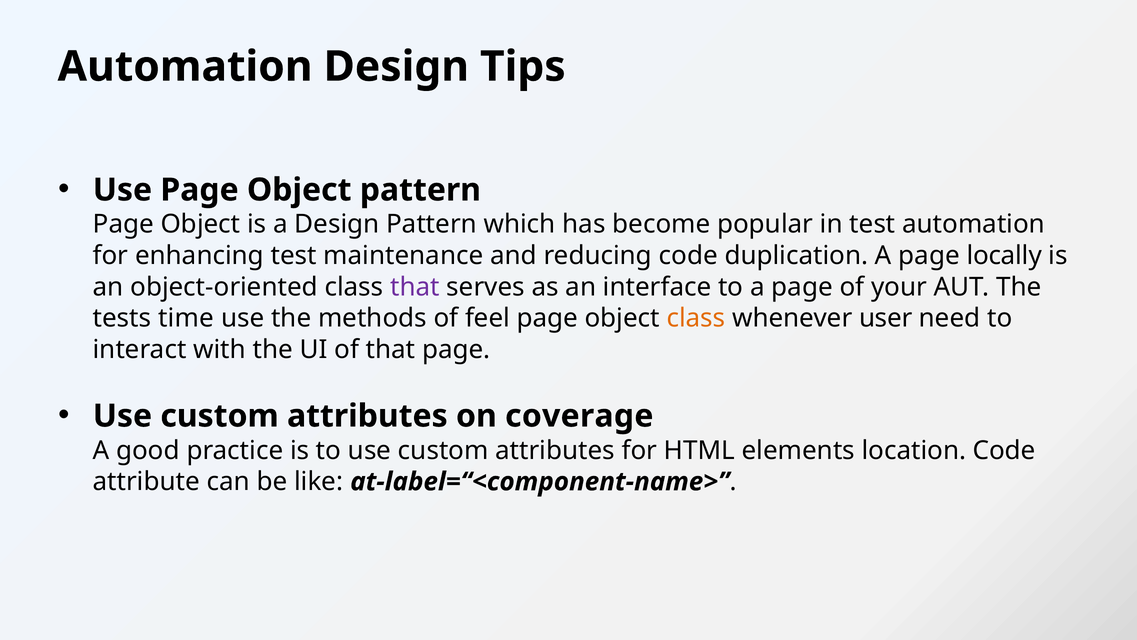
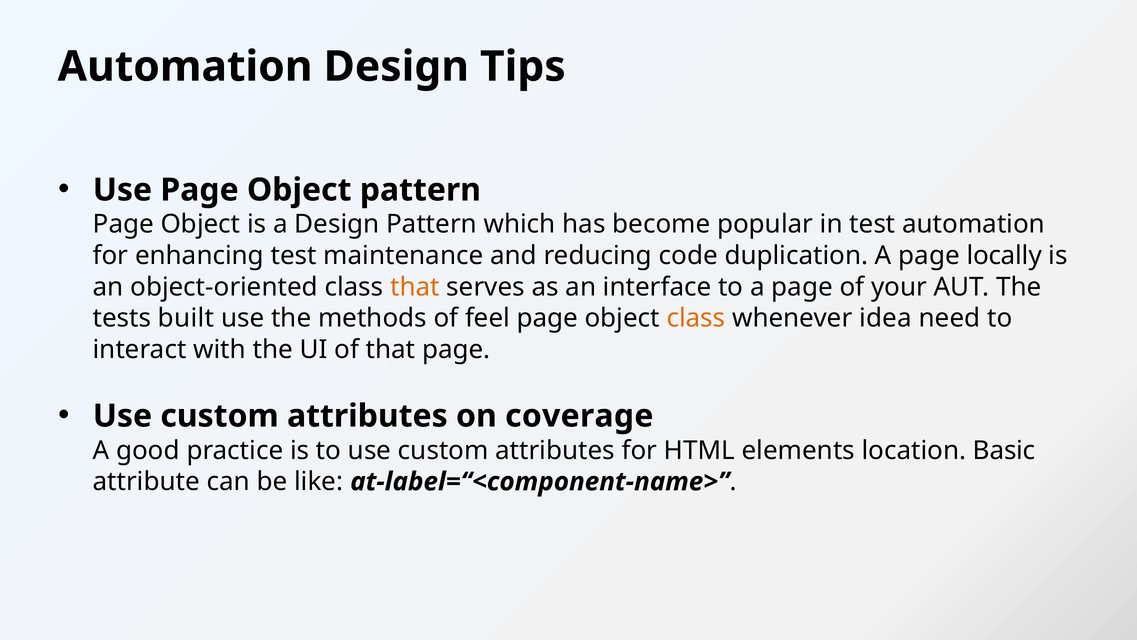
that at (415, 287) colour: purple -> orange
time: time -> built
user: user -> idea
location Code: Code -> Basic
